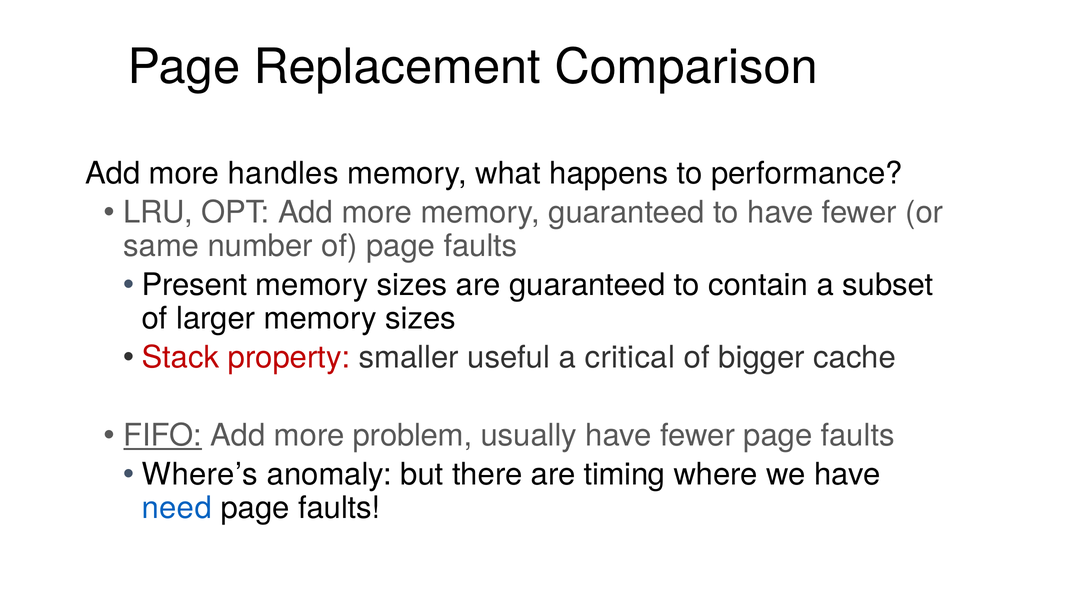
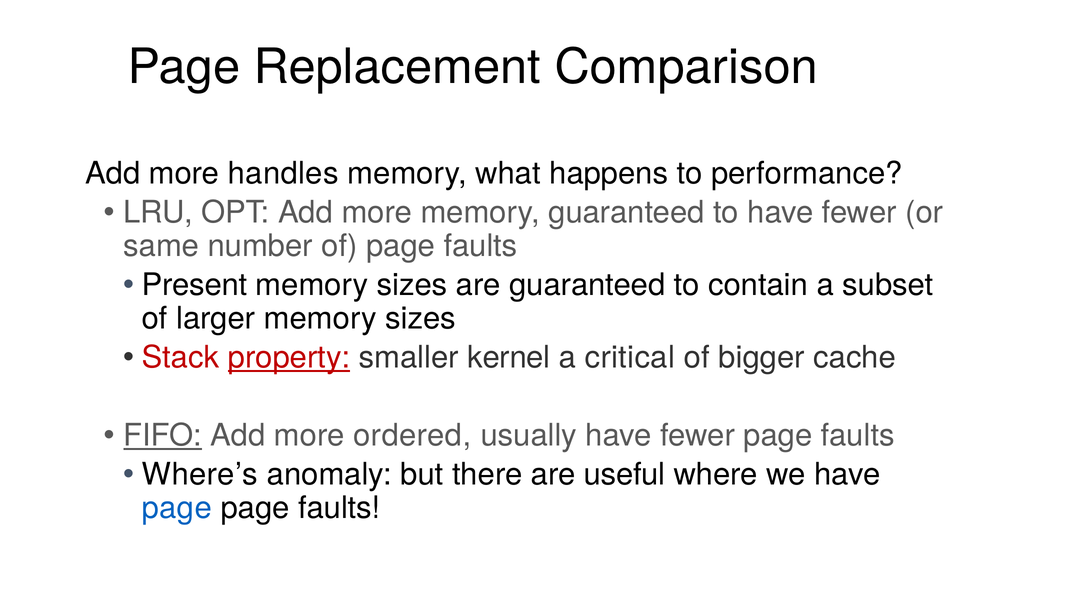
property underline: none -> present
useful: useful -> kernel
problem: problem -> ordered
timing: timing -> useful
need at (177, 508): need -> page
